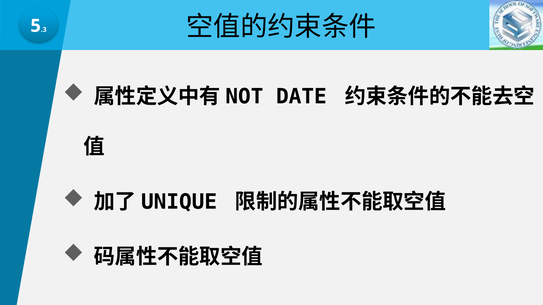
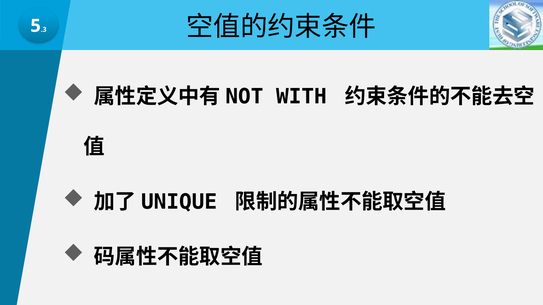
DATE: DATE -> WITH
